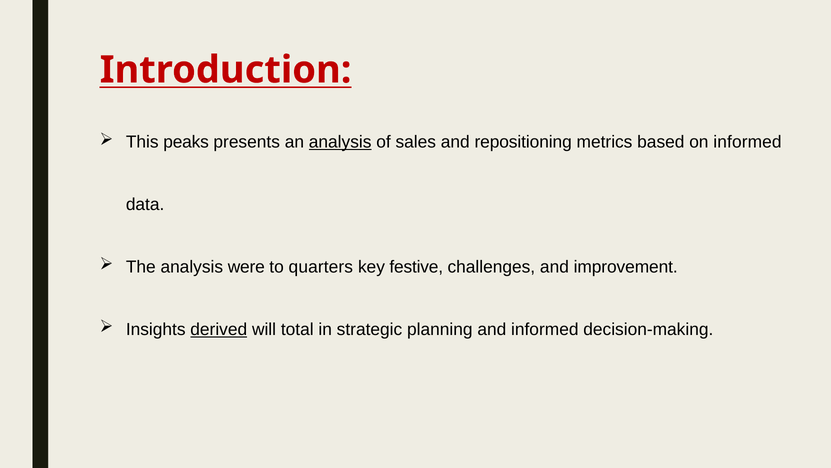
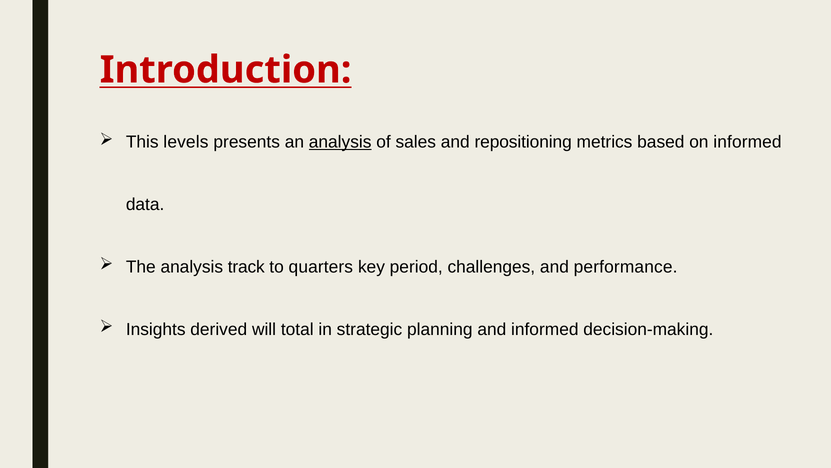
peaks: peaks -> levels
were: were -> track
festive: festive -> period
improvement: improvement -> performance
derived underline: present -> none
